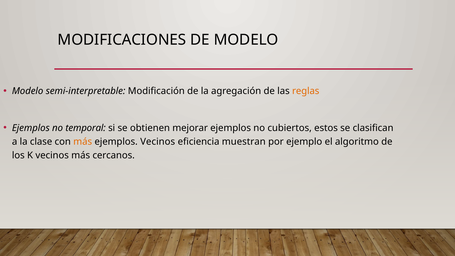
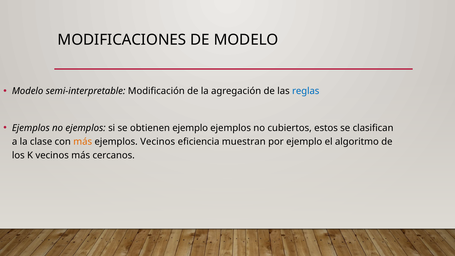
reglas colour: orange -> blue
no temporal: temporal -> ejemplos
obtienen mejorar: mejorar -> ejemplo
